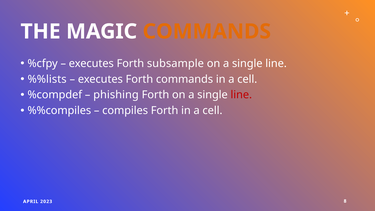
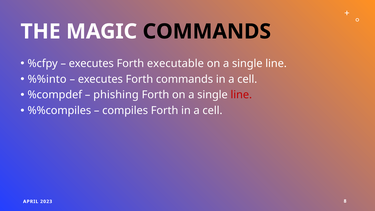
COMMANDS at (207, 31) colour: orange -> black
subsample: subsample -> executable
%%lists: %%lists -> %%into
